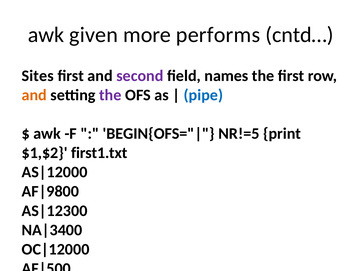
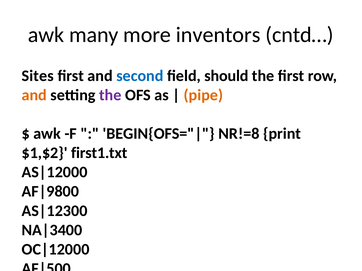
given: given -> many
performs: performs -> inventors
second colour: purple -> blue
names: names -> should
pipe colour: blue -> orange
NR!=5: NR!=5 -> NR!=8
